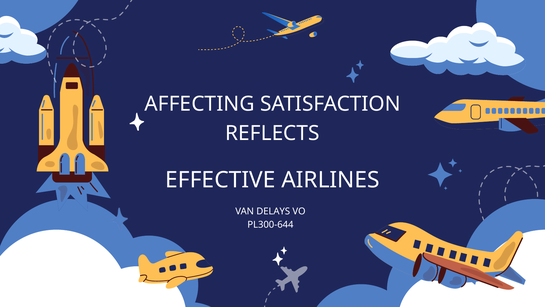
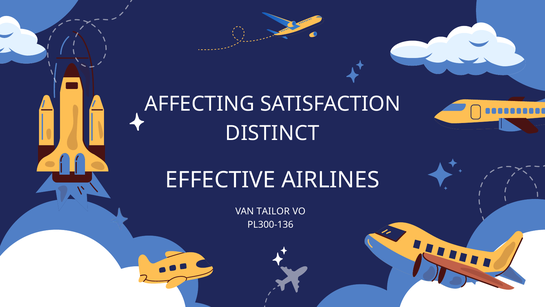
REFLECTS: REFLECTS -> DISTINCT
DELAYS: DELAYS -> TAILOR
PL300-644: PL300-644 -> PL300-136
